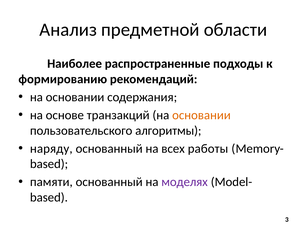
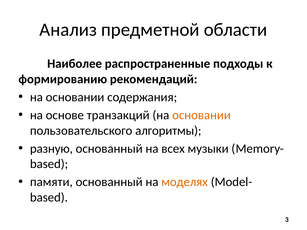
наряду: наряду -> разную
работы: работы -> музыки
моделях colour: purple -> orange
